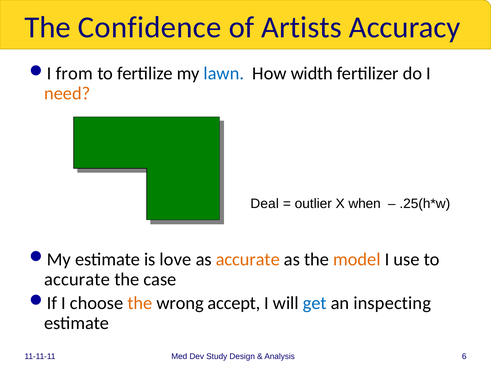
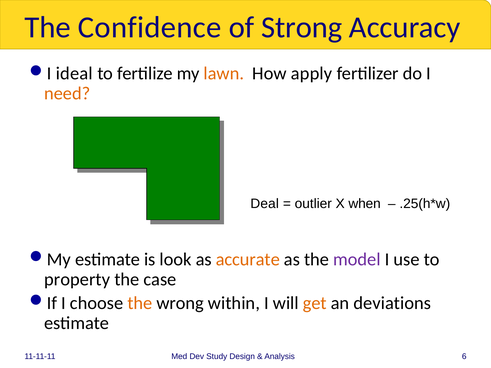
Artists: Artists -> Strong
from: from -> ideal
lawn colour: blue -> orange
width: width -> apply
love: love -> look
model colour: orange -> purple
accurate at (77, 280): accurate -> property
accept: accept -> within
get colour: blue -> orange
inspecting: inspecting -> deviations
